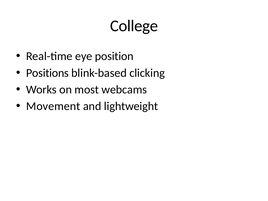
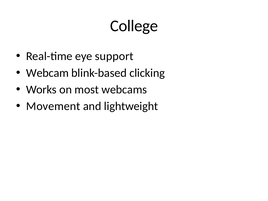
position: position -> support
Positions: Positions -> Webcam
